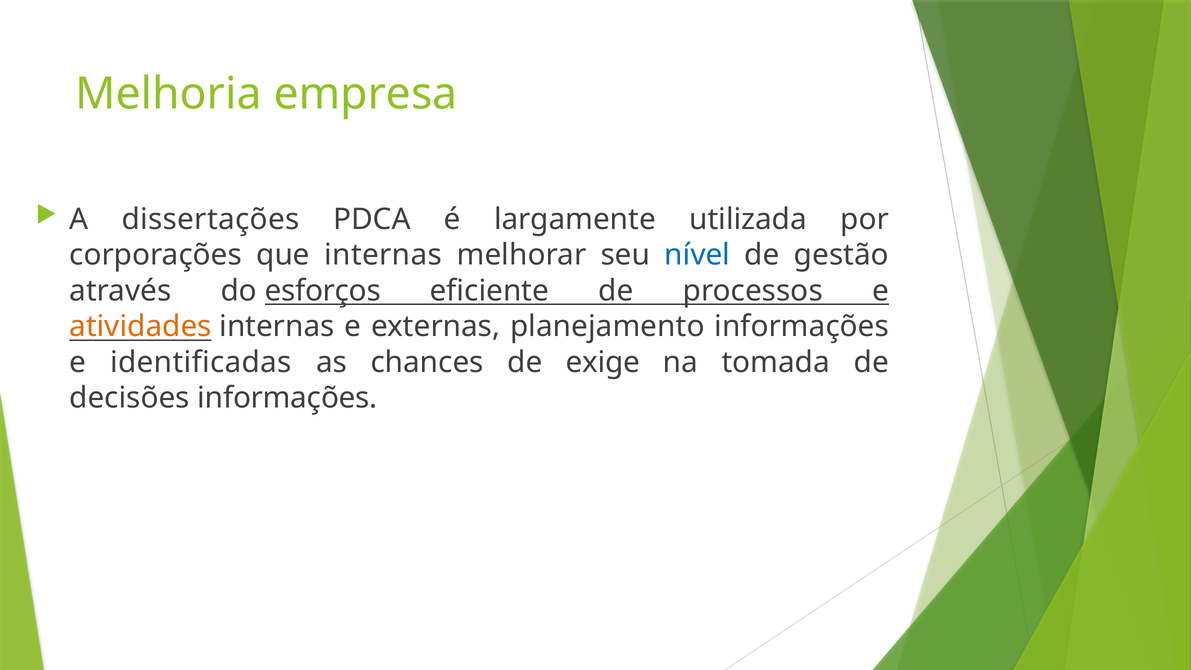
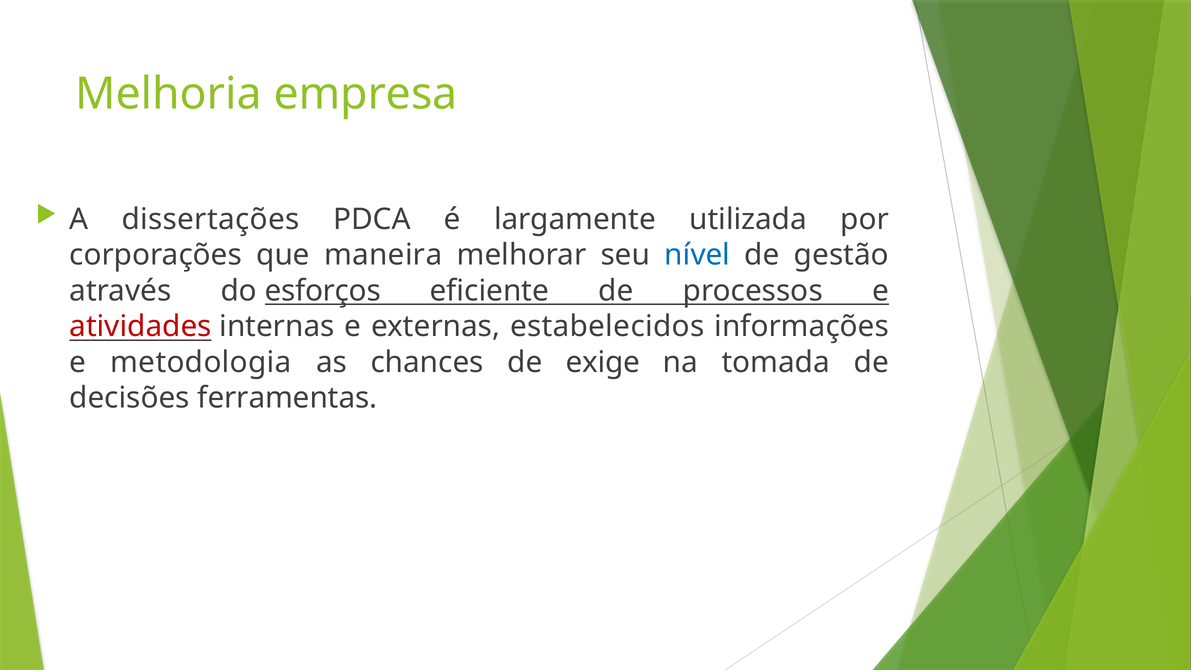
que internas: internas -> maneira
atividades colour: orange -> red
planejamento: planejamento -> estabelecidos
identificadas: identificadas -> metodologia
decisões informações: informações -> ferramentas
